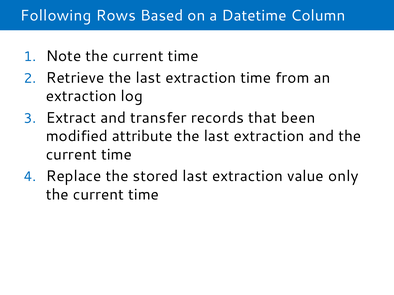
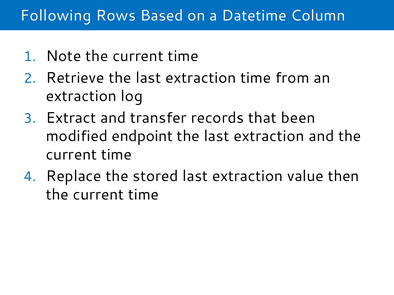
attribute: attribute -> endpoint
only: only -> then
